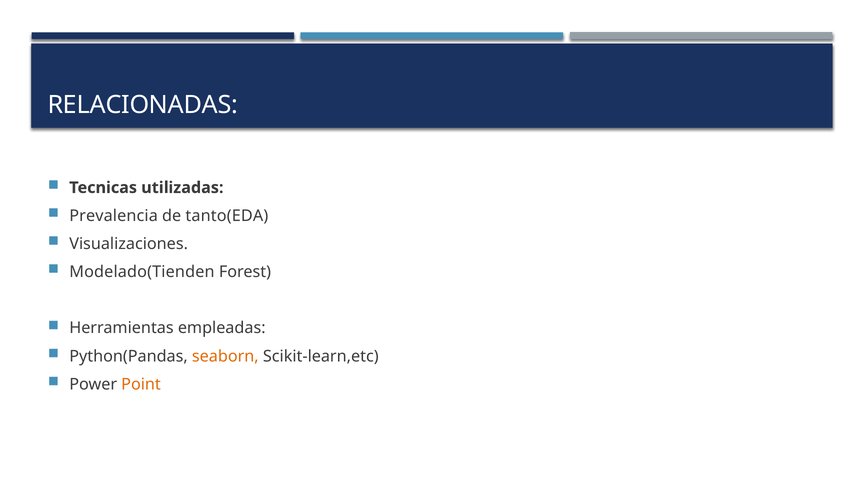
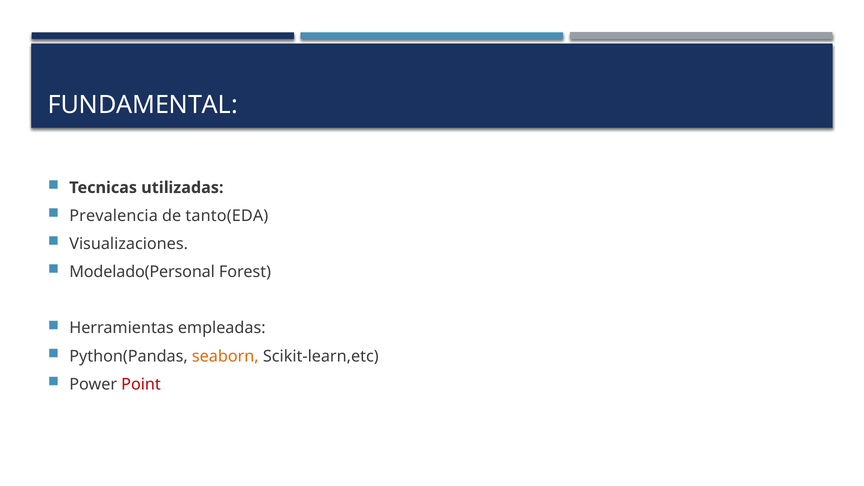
RELACIONADAS: RELACIONADAS -> FUNDAMENTAL
Modelado(Tienden: Modelado(Tienden -> Modelado(Personal
Point colour: orange -> red
